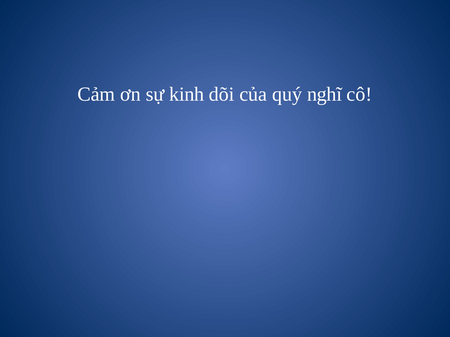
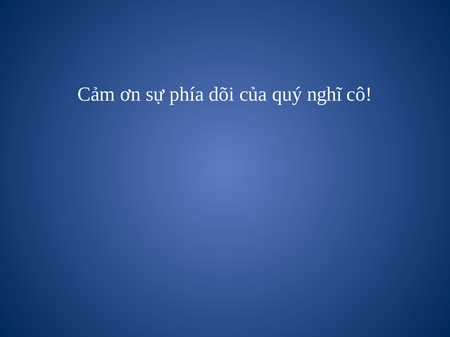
kinh: kinh -> phía
